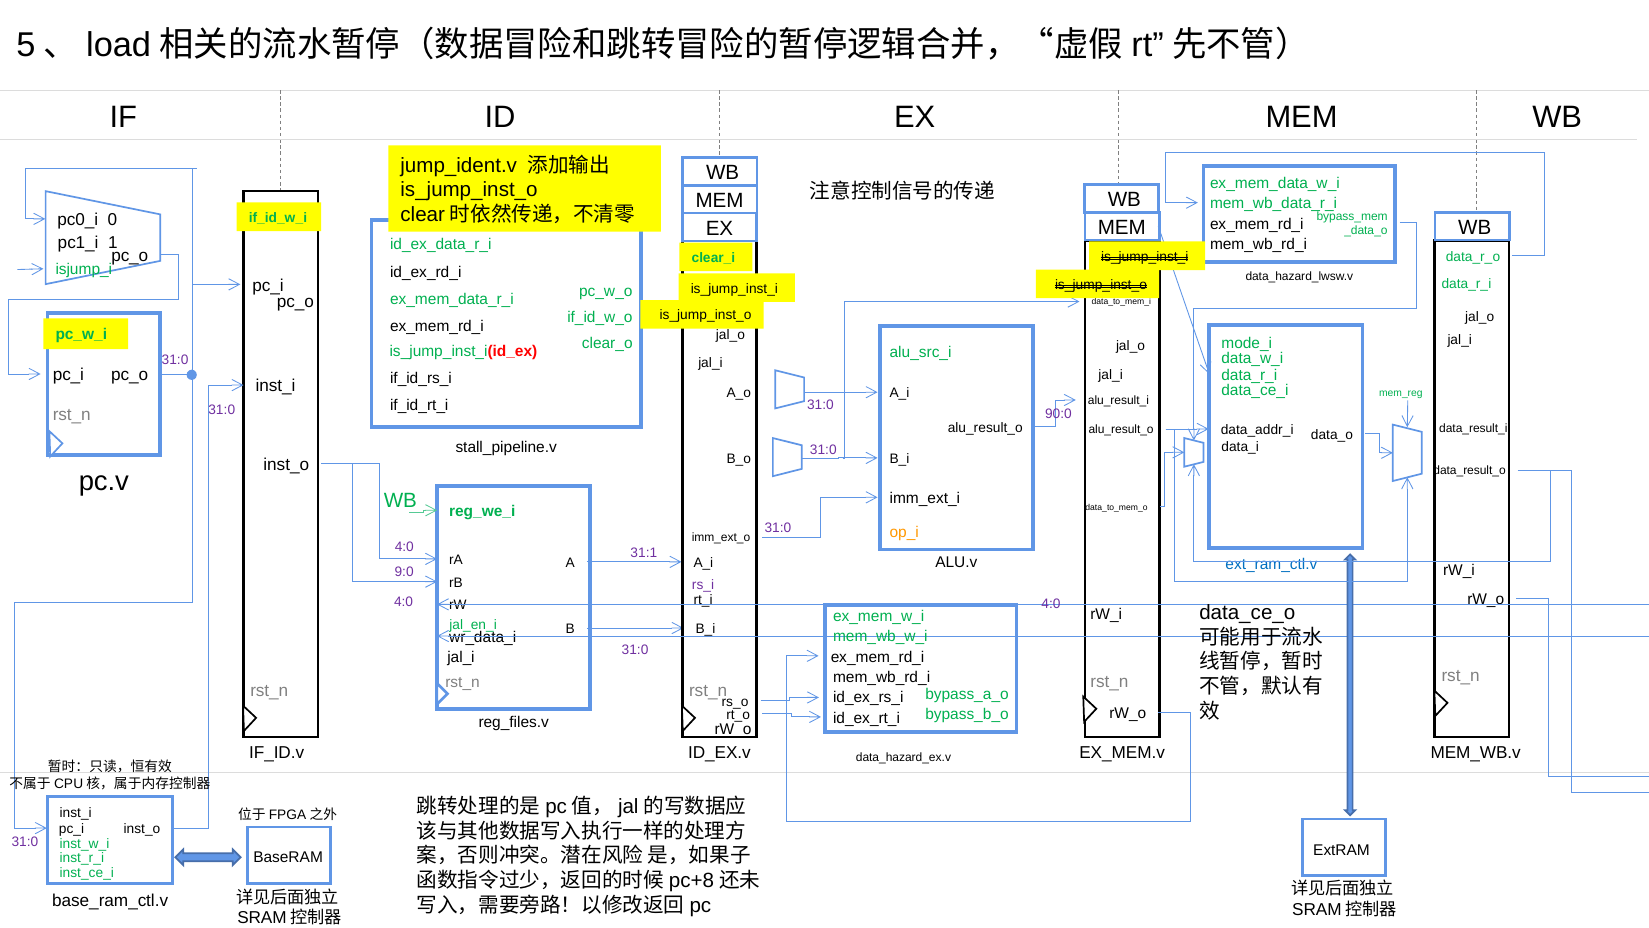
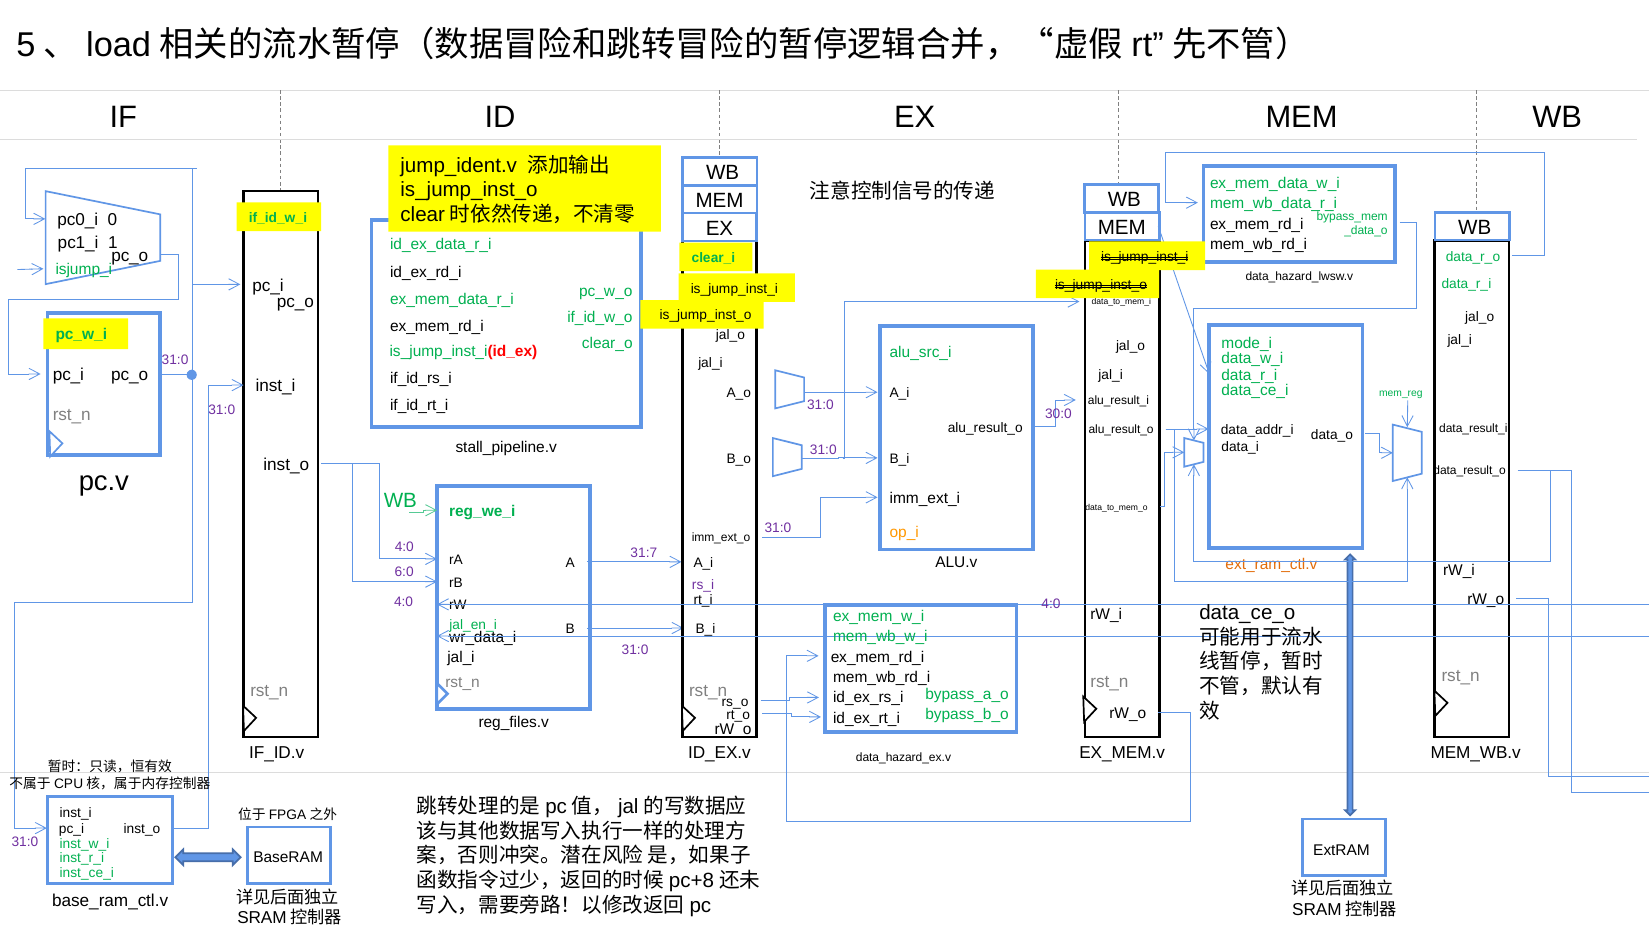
90:0: 90:0 -> 30:0
31:1: 31:1 -> 31:7
ext_ram_ctl.v colour: blue -> orange
9:0: 9:0 -> 6:0
